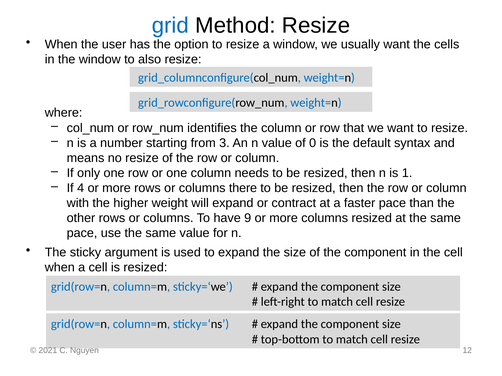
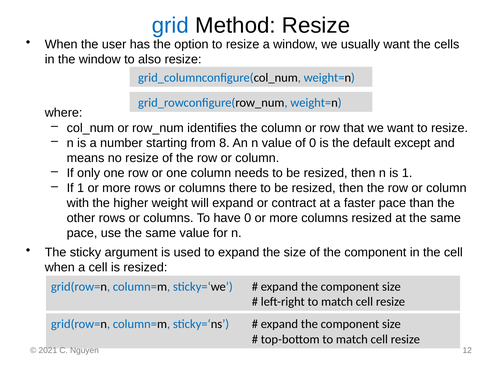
3: 3 -> 8
syntax: syntax -> except
If 4: 4 -> 1
have 9: 9 -> 0
